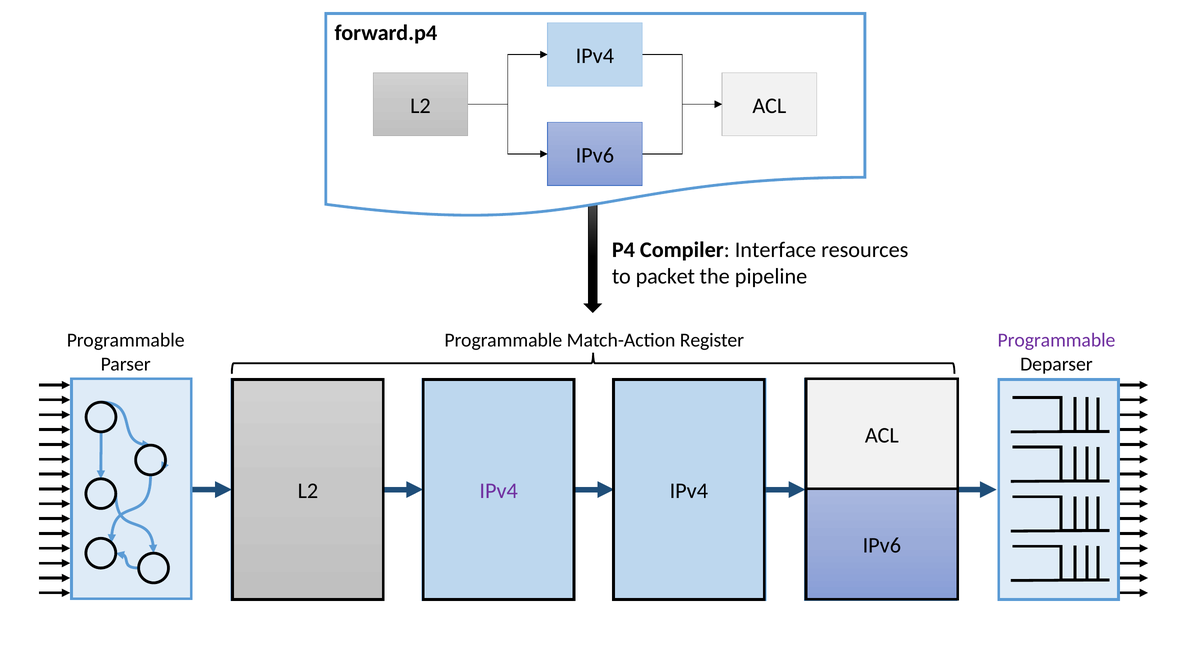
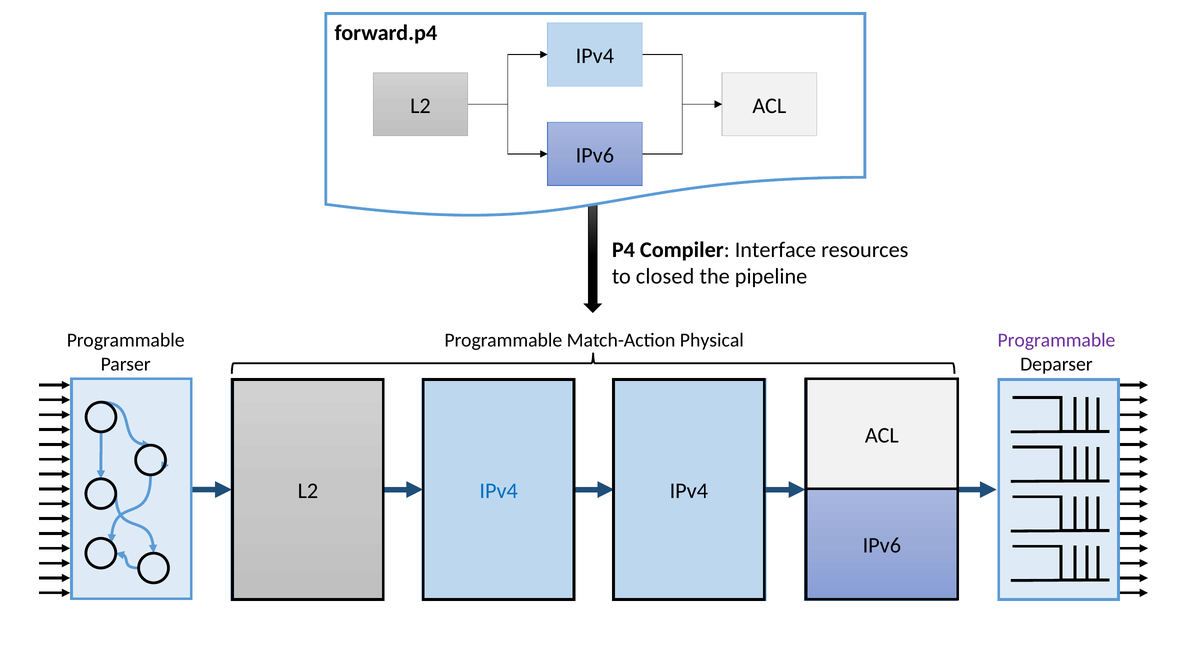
packet: packet -> closed
Register: Register -> Physical
IPv4 at (499, 491) colour: purple -> blue
